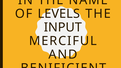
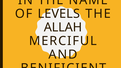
INPUT: INPUT -> ALLAH
